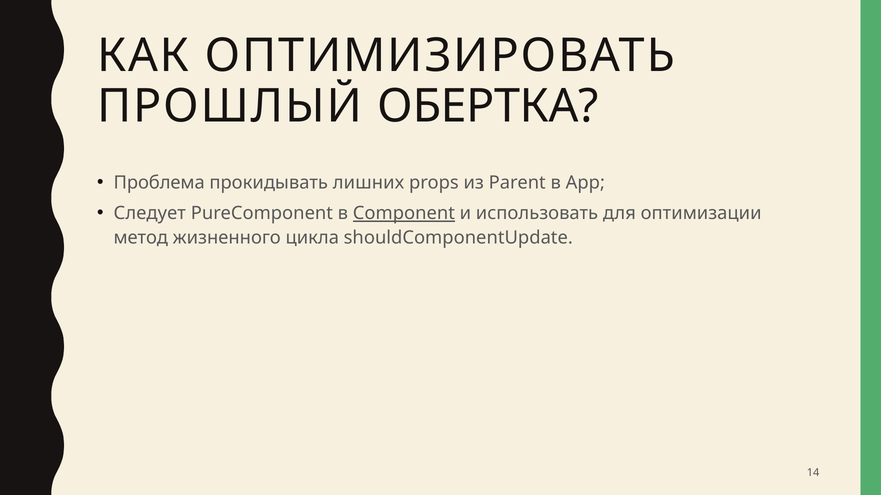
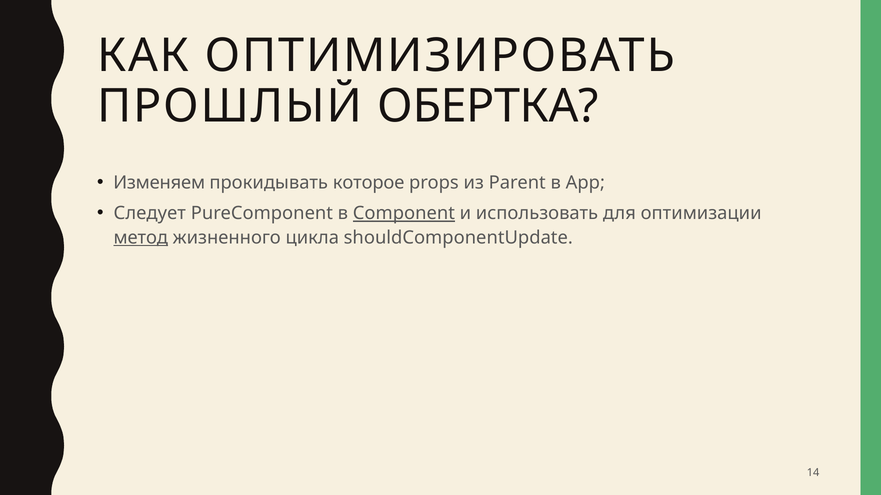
Проблема: Проблема -> Изменяем
лишних: лишних -> которое
метод underline: none -> present
